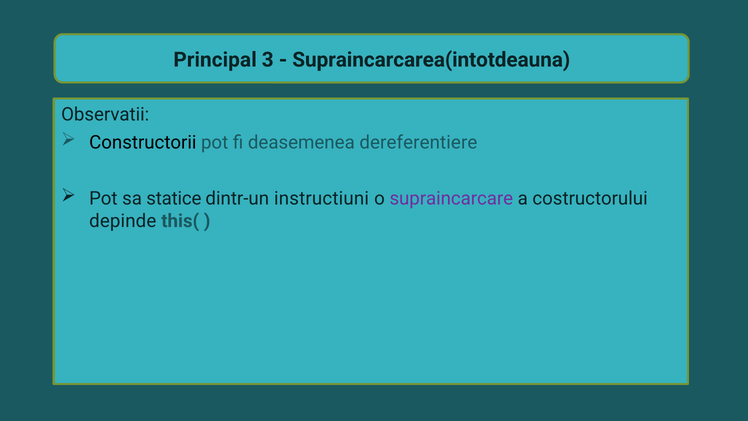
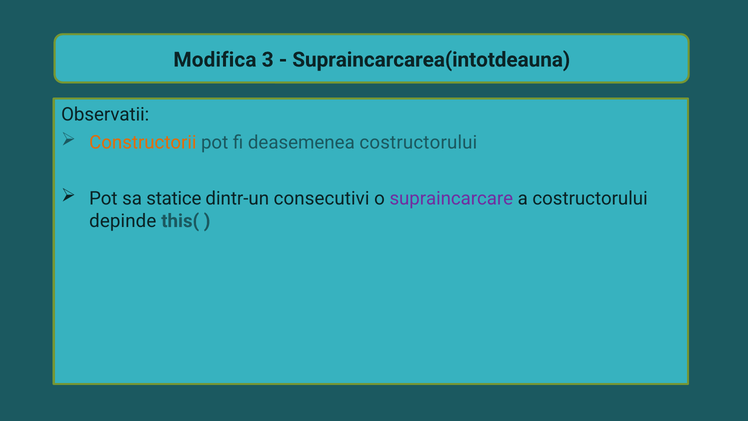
Principal: Principal -> Modifica
Constructorii colour: black -> orange
deasemenea dereferentiere: dereferentiere -> costructorului
instructiuni: instructiuni -> consecutivi
